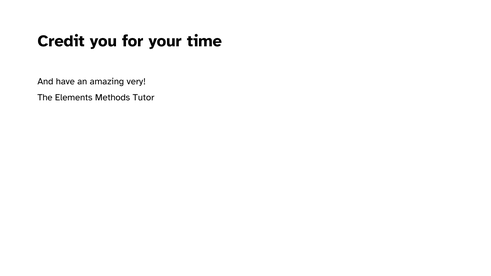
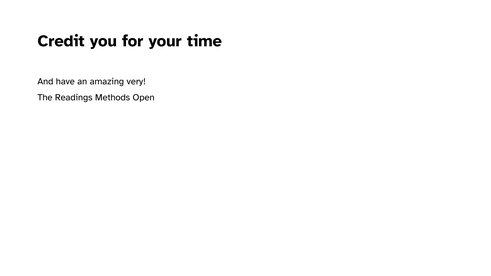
Elements: Elements -> Readings
Tutor: Tutor -> Open
